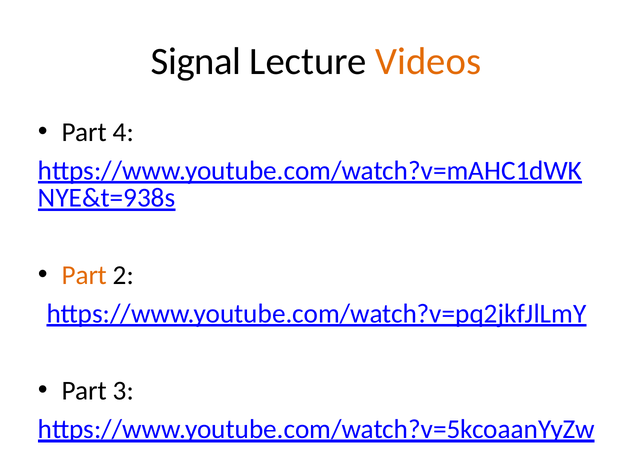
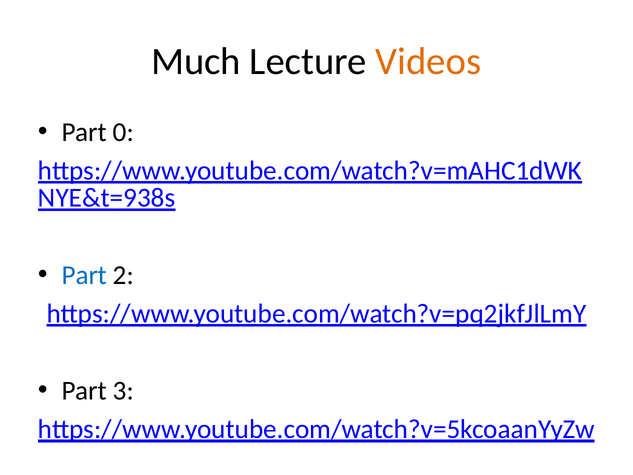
Signal: Signal -> Much
4: 4 -> 0
Part at (84, 275) colour: orange -> blue
